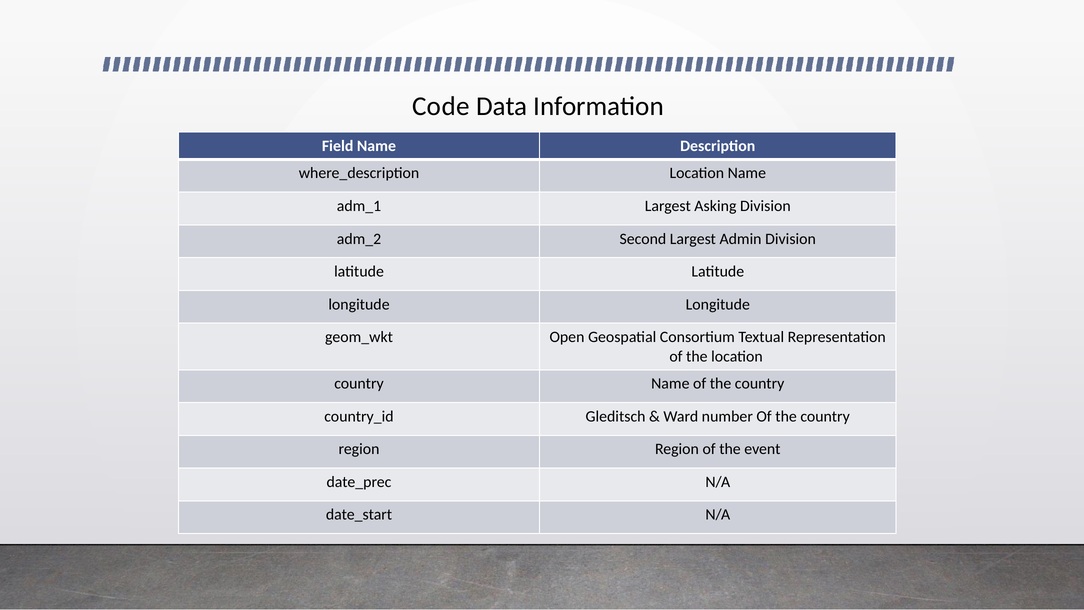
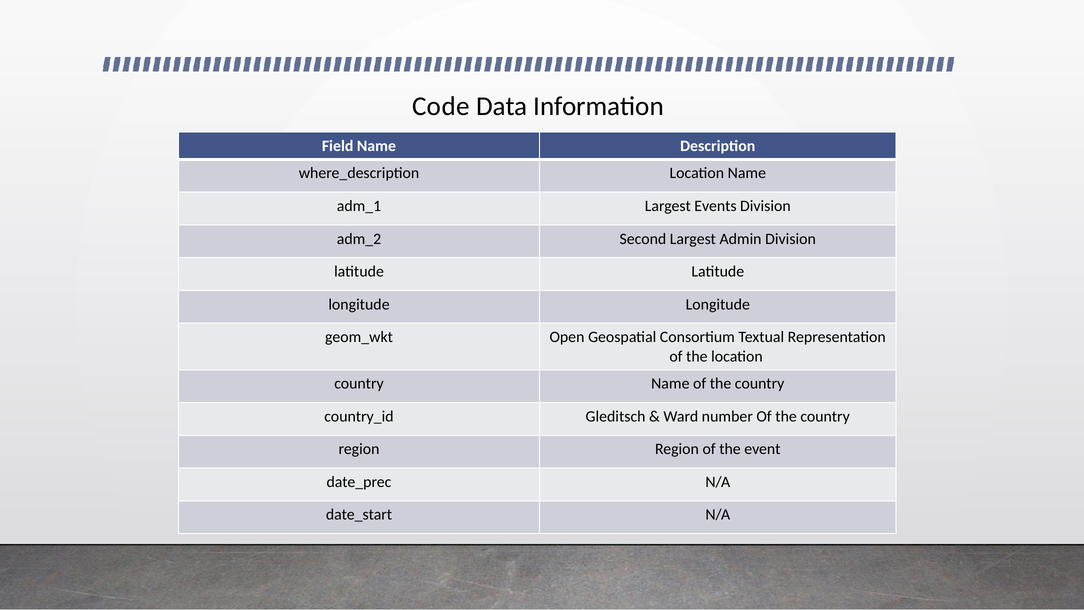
Asking: Asking -> Events
